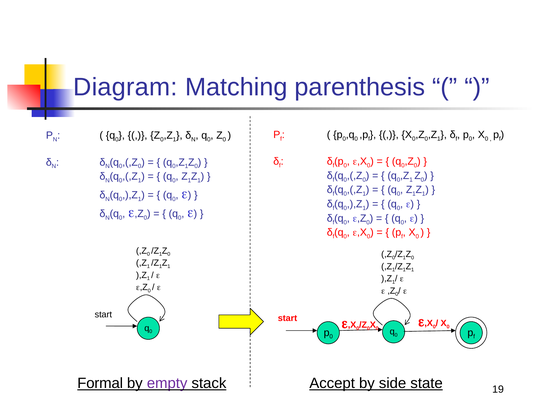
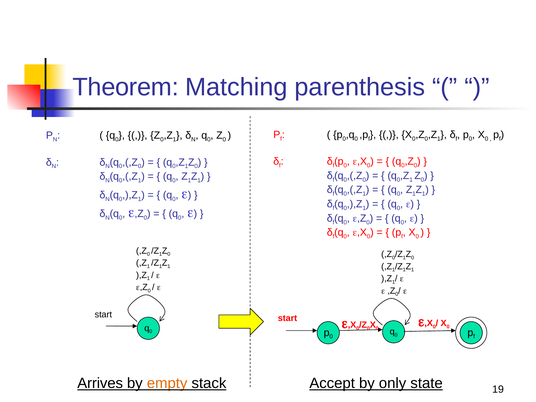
Diagram: Diagram -> Theorem
Formal: Formal -> Arrives
empty colour: purple -> orange
side: side -> only
